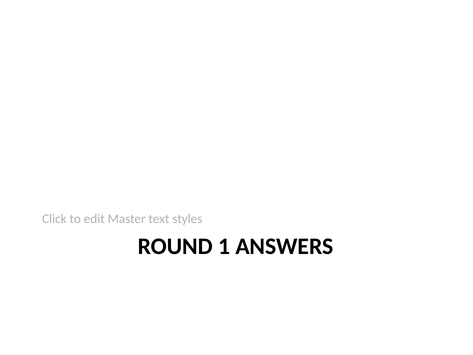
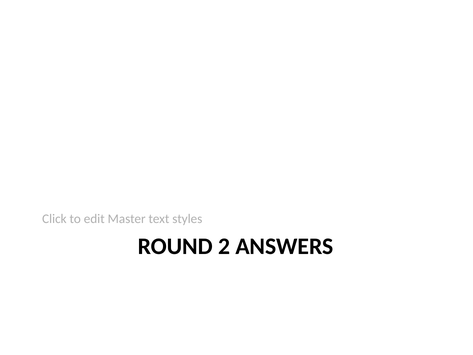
1: 1 -> 2
